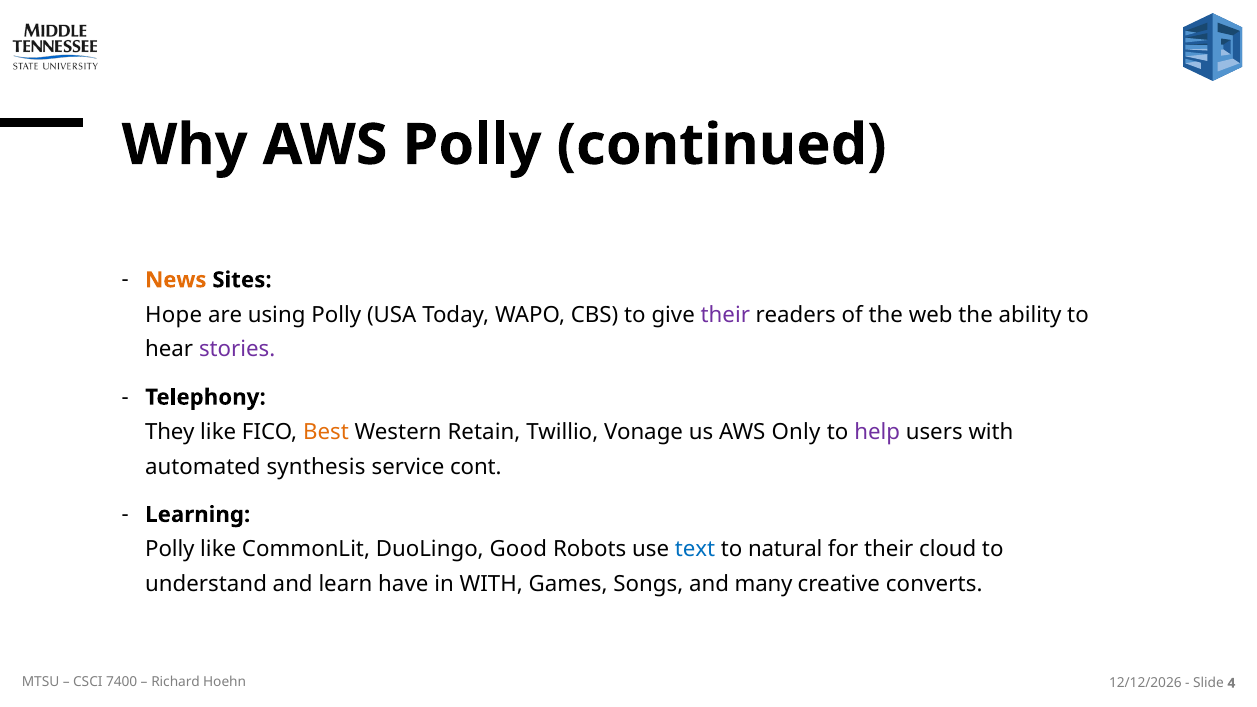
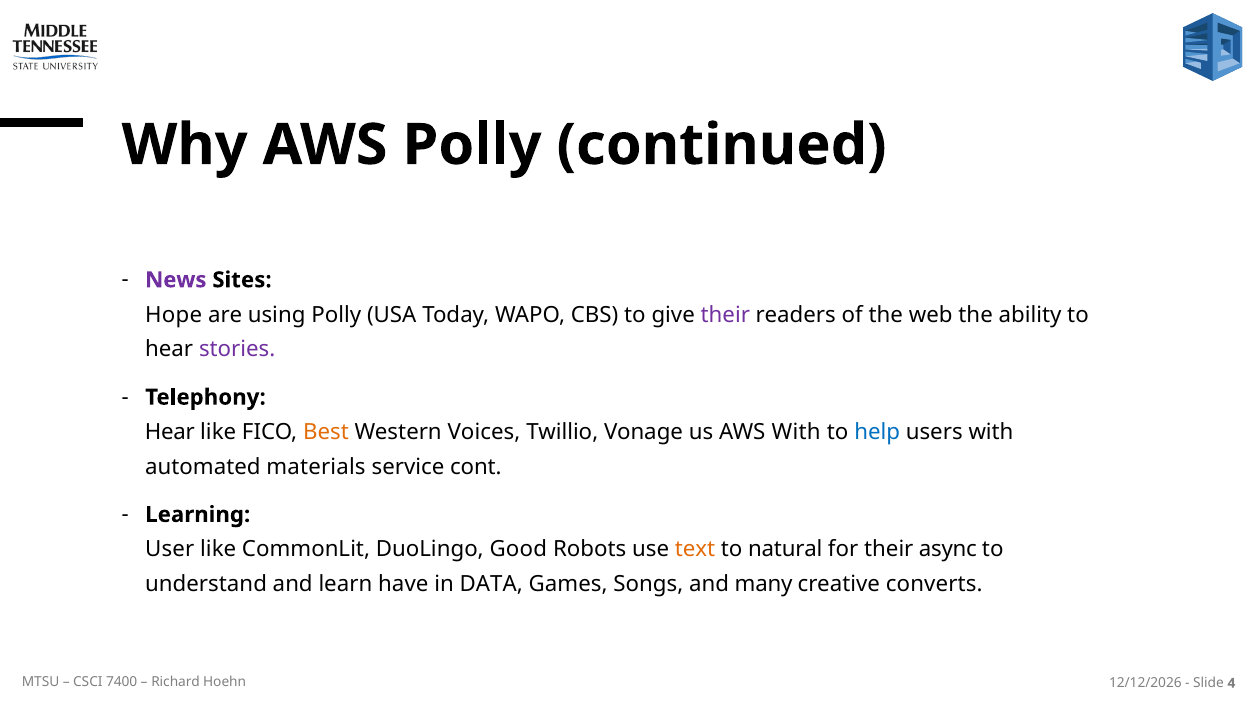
News colour: orange -> purple
They at (170, 432): They -> Hear
Retain: Retain -> Voices
AWS Only: Only -> With
help colour: purple -> blue
synthesis: synthesis -> materials
Polly at (170, 549): Polly -> User
text colour: blue -> orange
cloud: cloud -> async
in WITH: WITH -> DATA
